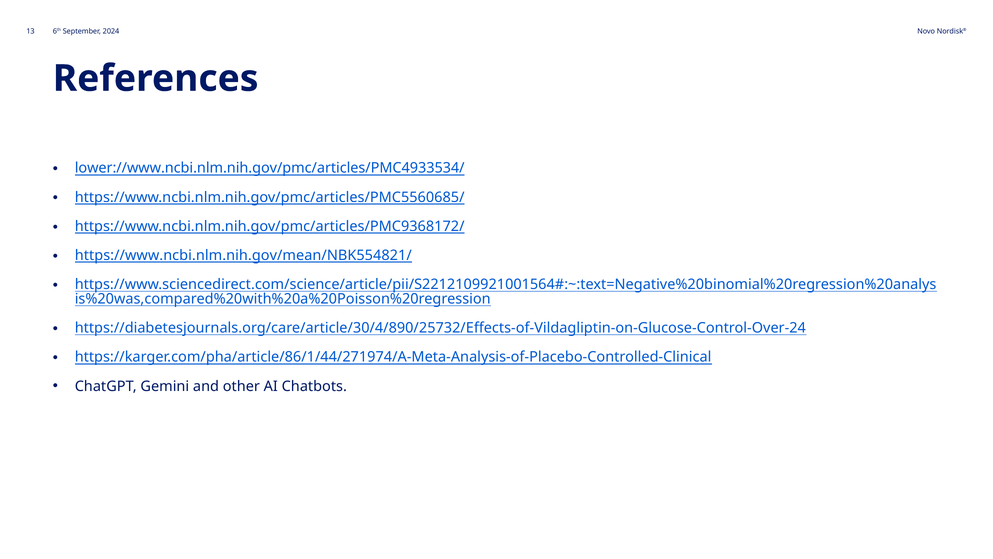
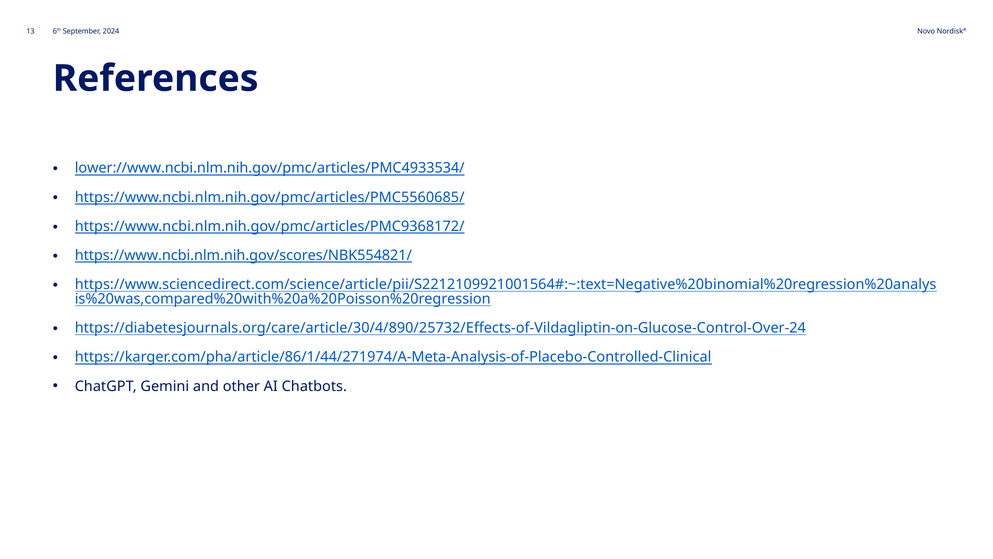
https://www.ncbi.nlm.nih.gov/mean/NBK554821/: https://www.ncbi.nlm.nih.gov/mean/NBK554821/ -> https://www.ncbi.nlm.nih.gov/scores/NBK554821/
